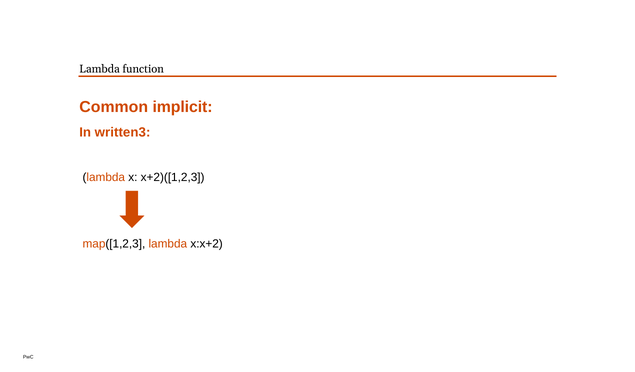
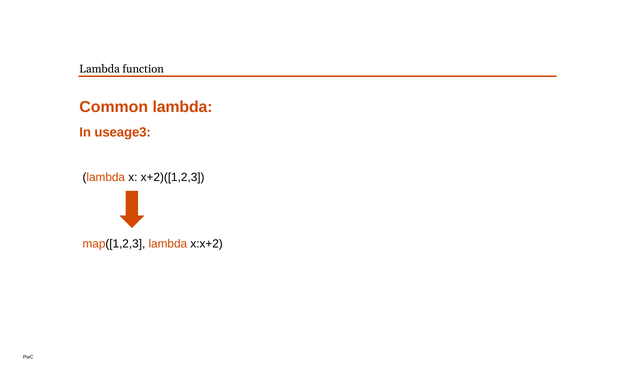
Common implicit: implicit -> lambda
written3: written3 -> useage3
